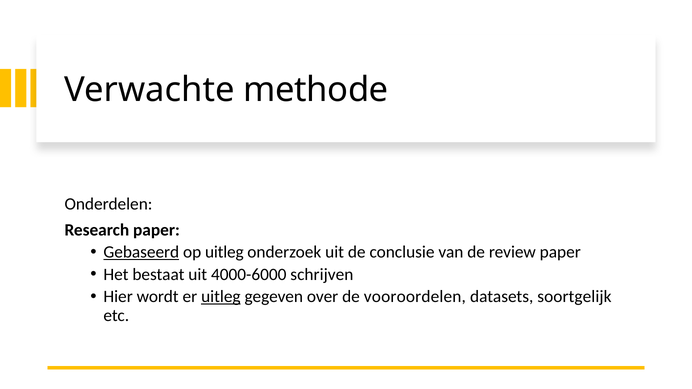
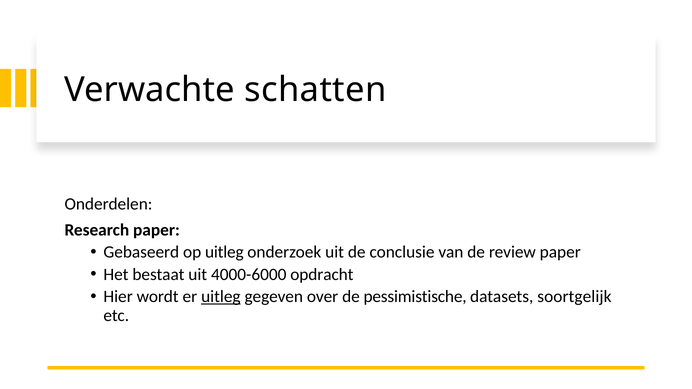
methode: methode -> schatten
Gebaseerd underline: present -> none
schrijven: schrijven -> opdracht
vooroordelen: vooroordelen -> pessimistische
